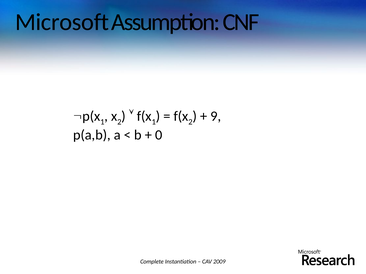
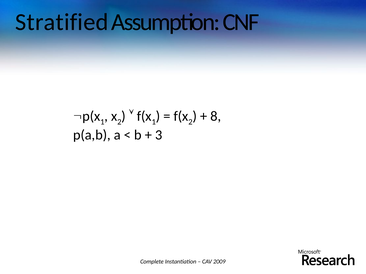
Microsoft: Microsoft -> Stratified
9: 9 -> 8
0: 0 -> 3
